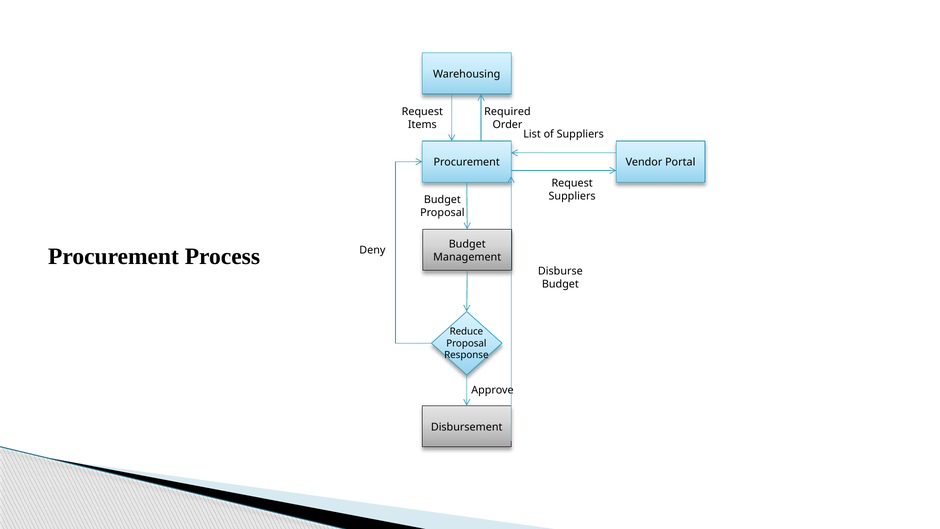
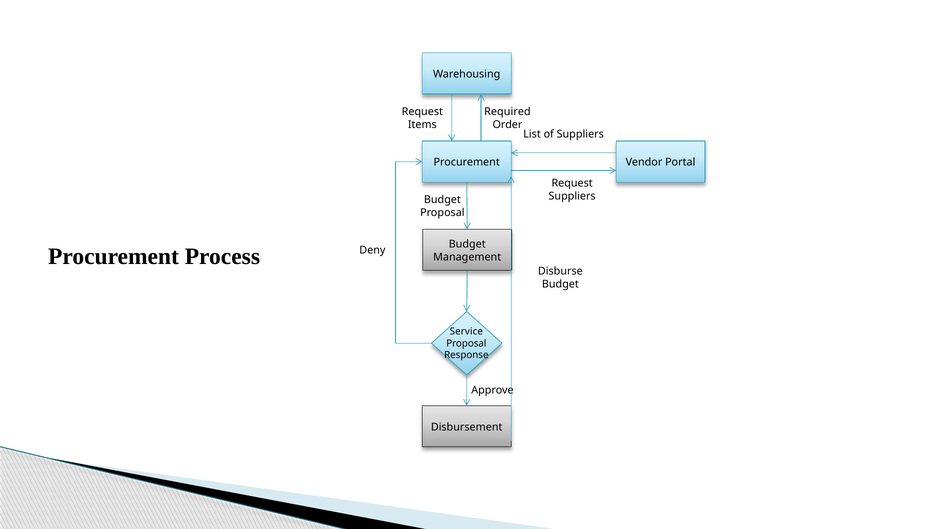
Reduce: Reduce -> Service
